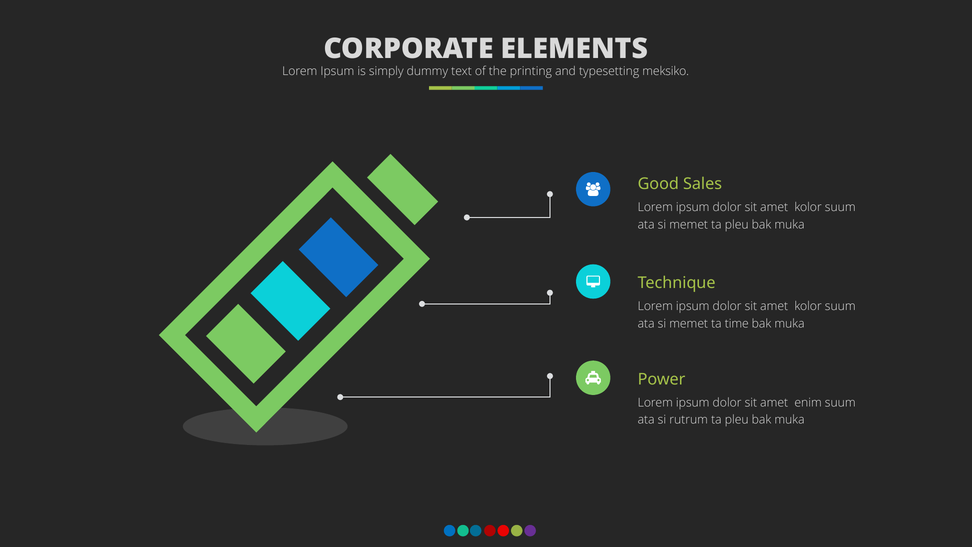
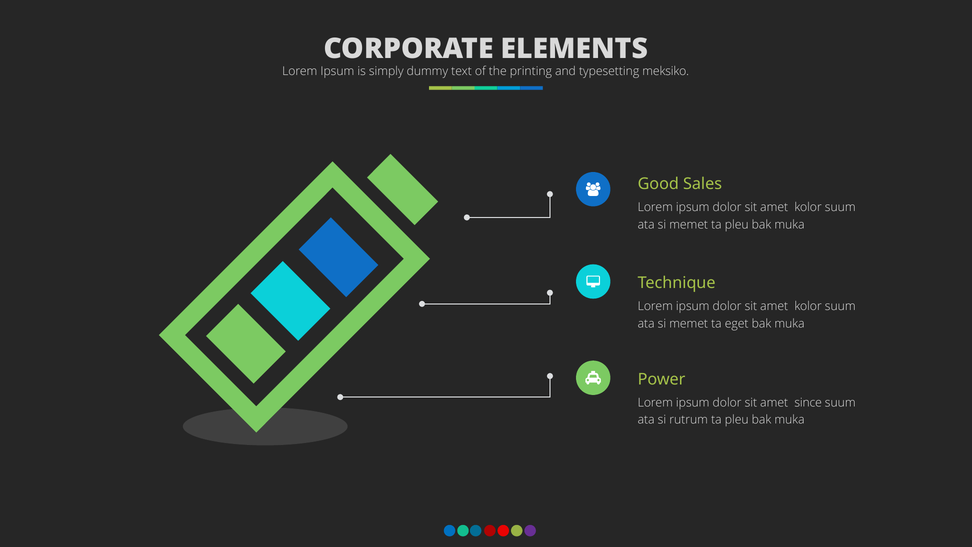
time: time -> eget
enim: enim -> since
